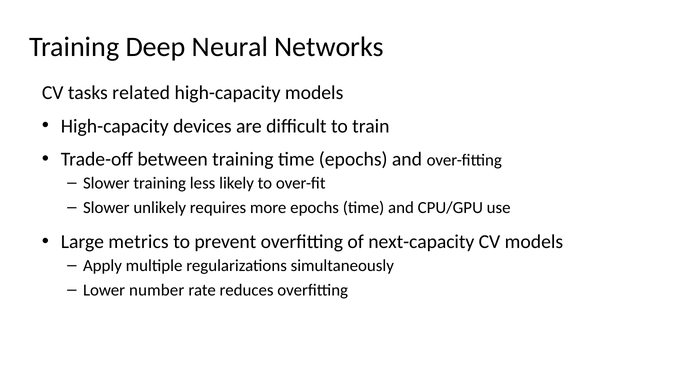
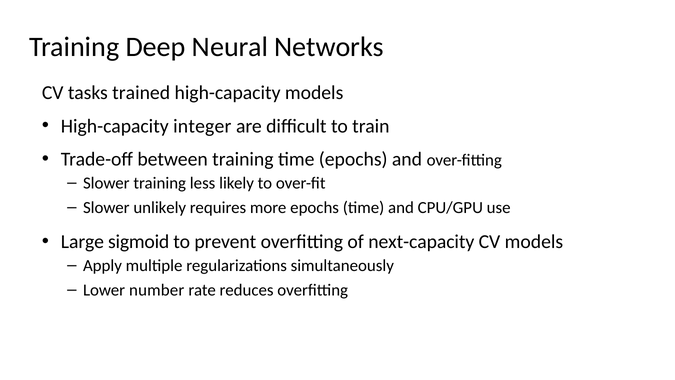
related: related -> trained
devices: devices -> integer
metrics: metrics -> sigmoid
